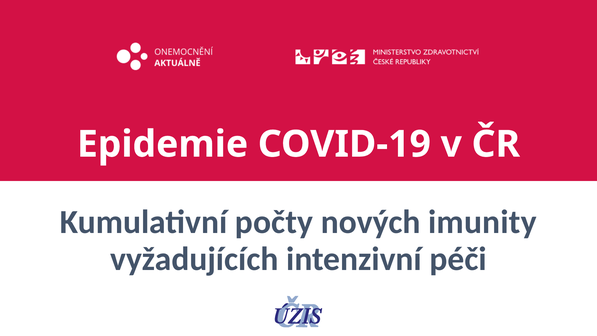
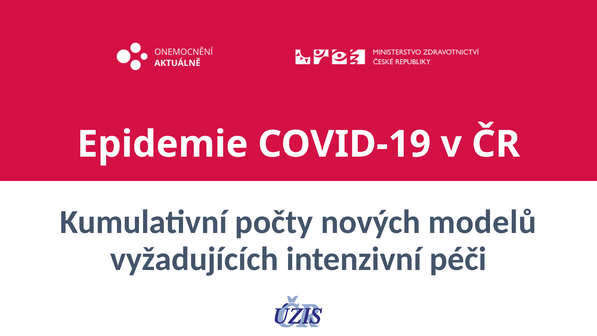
imunity: imunity -> modelů
